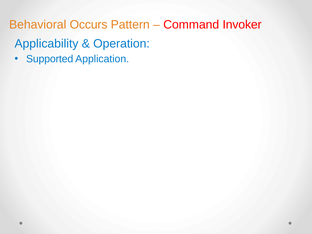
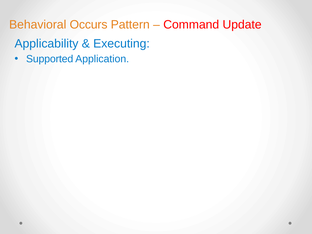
Invoker: Invoker -> Update
Operation: Operation -> Executing
